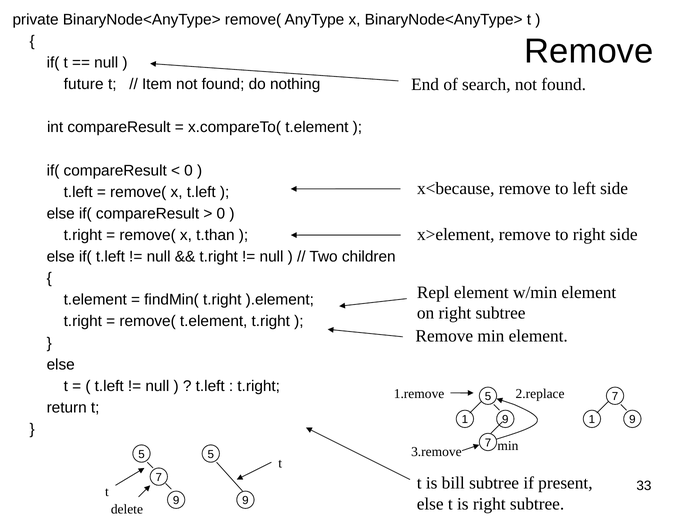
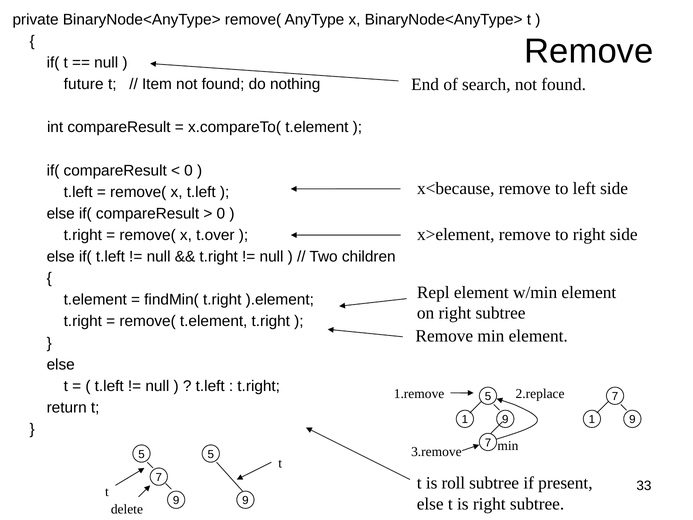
t.than: t.than -> t.over
bill: bill -> roll
